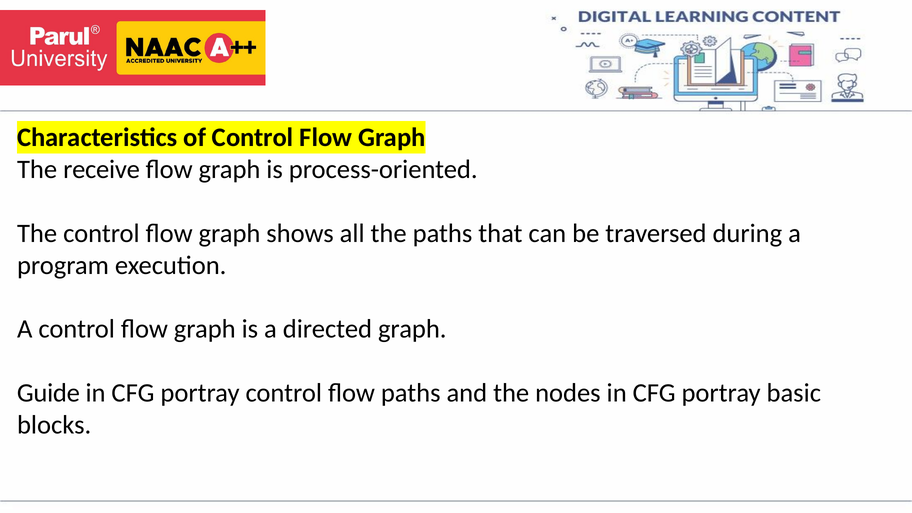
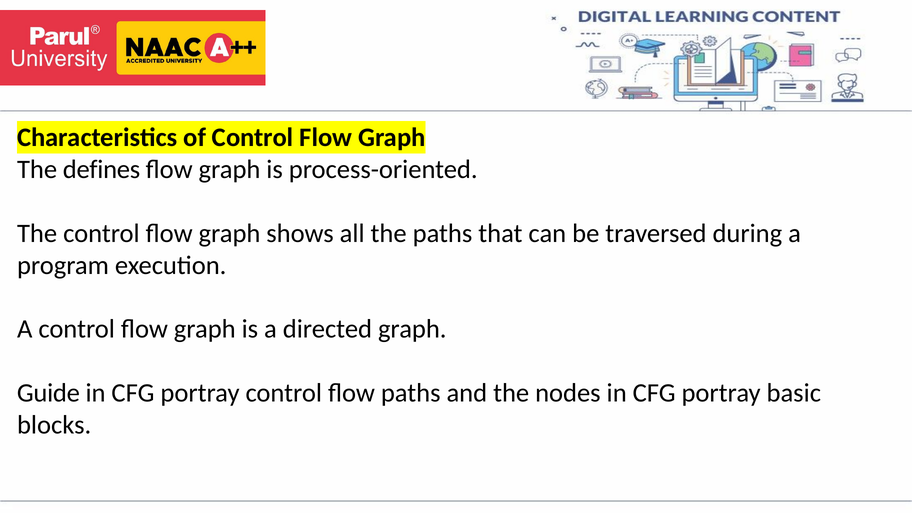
receive: receive -> defines
